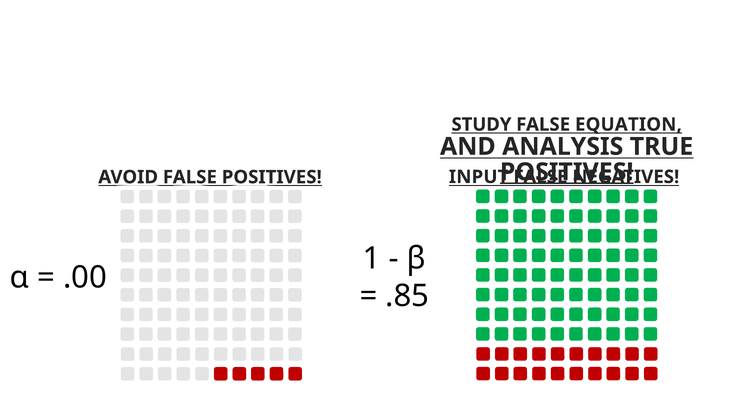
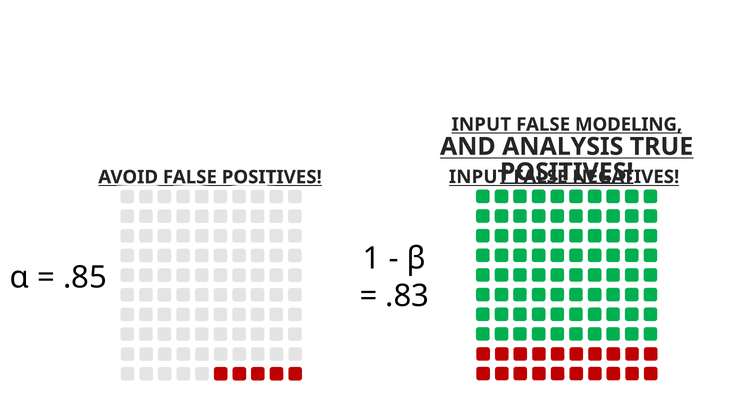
STUDY at (481, 125): STUDY -> INPUT
EQUATION: EQUATION -> MODELING
.00: .00 -> .85
.85: .85 -> .83
